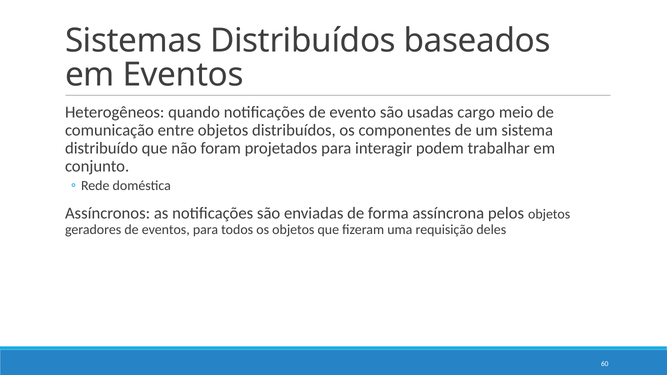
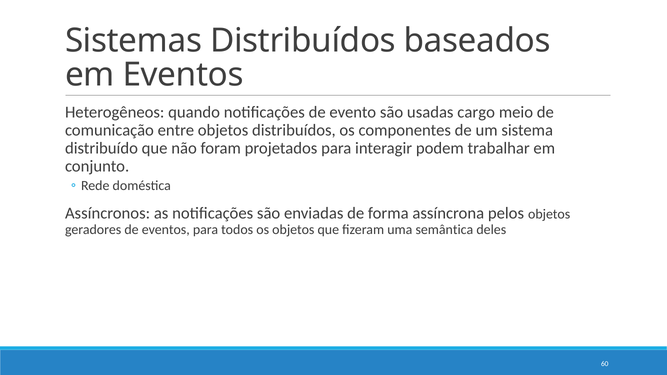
requisição: requisição -> semântica
